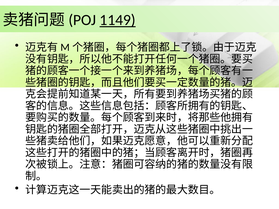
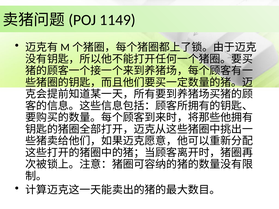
1149 underline: present -> none
